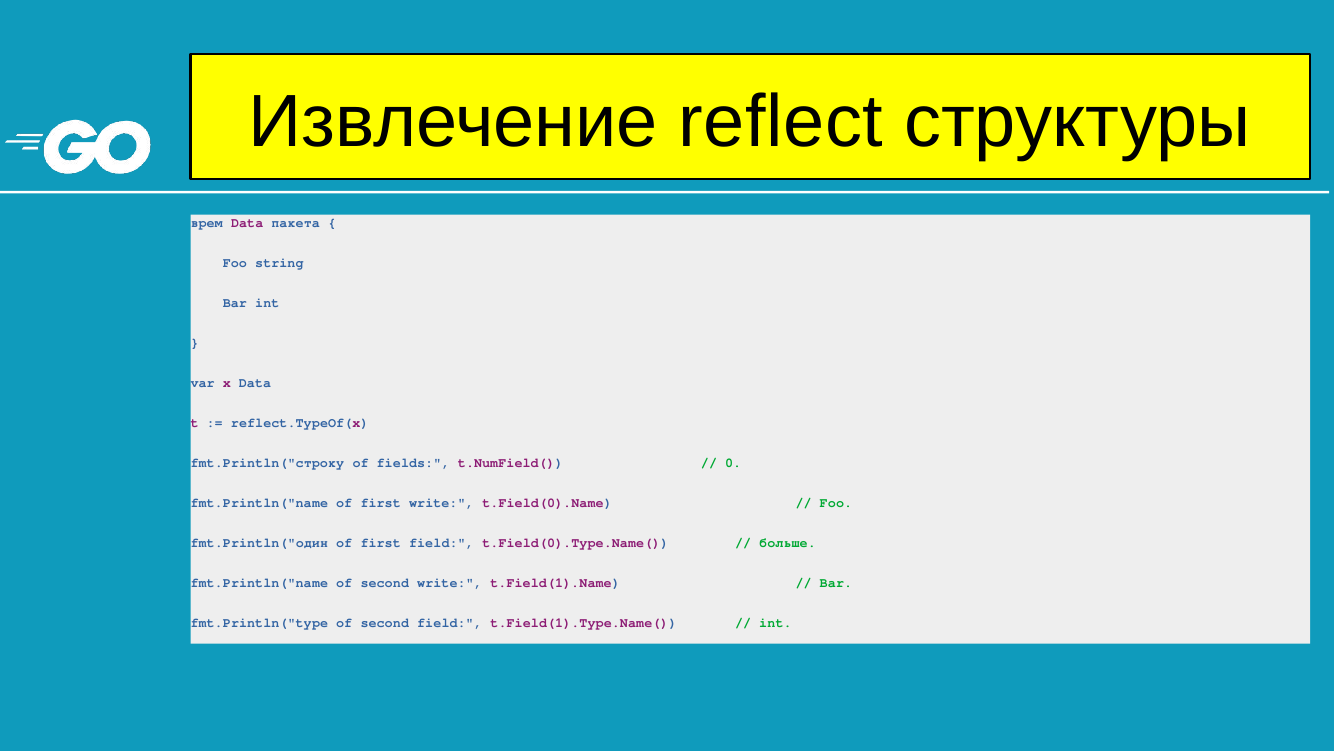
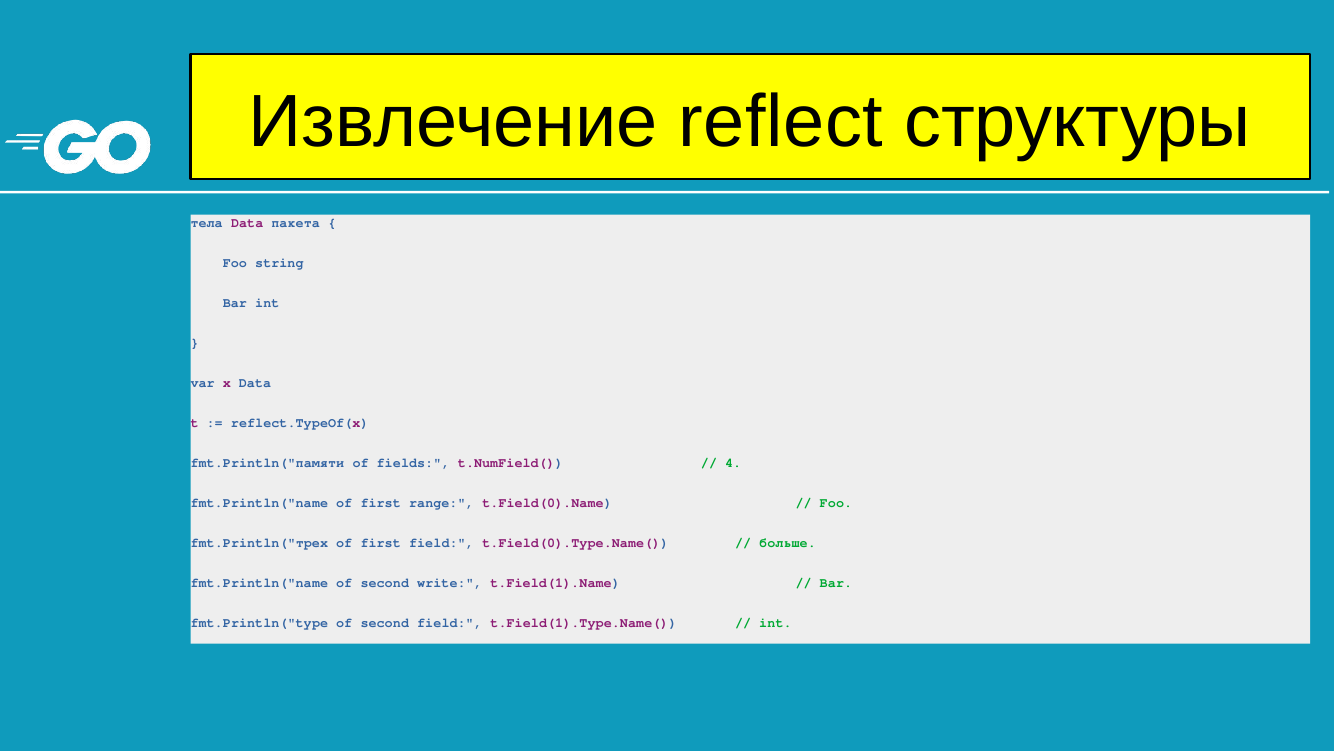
врем: врем -> тела
fmt.Println("строку: fmt.Println("строку -> fmt.Println("памяти
0: 0 -> 4
first write: write -> range
fmt.Println("один: fmt.Println("один -> fmt.Println("трех
